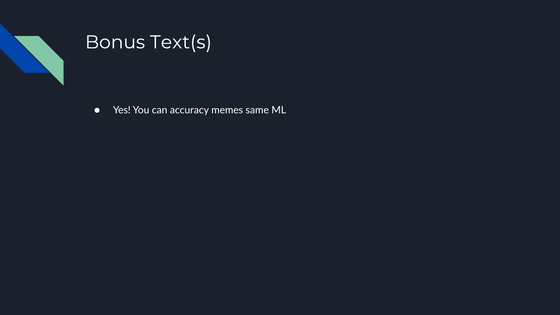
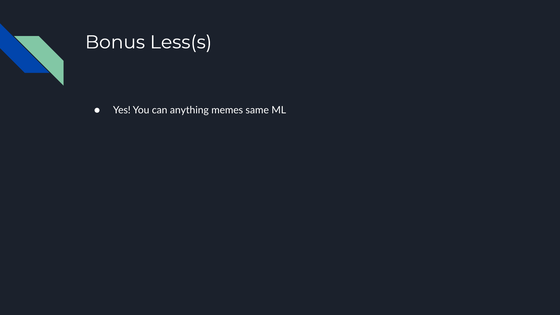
Text(s: Text(s -> Less(s
accuracy: accuracy -> anything
